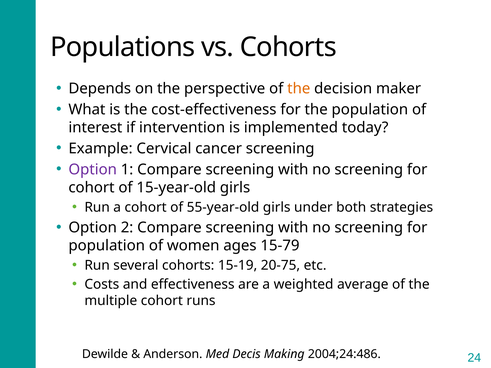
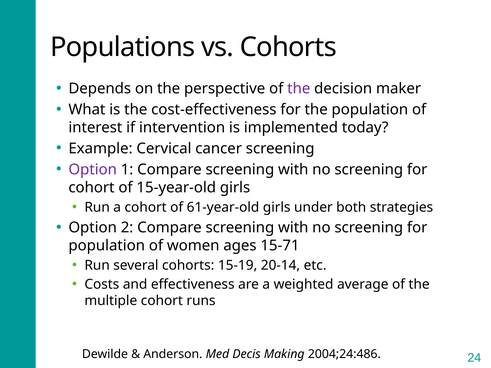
the at (299, 89) colour: orange -> purple
55-year-old: 55-year-old -> 61-year-old
15-79: 15-79 -> 15-71
20-75: 20-75 -> 20-14
